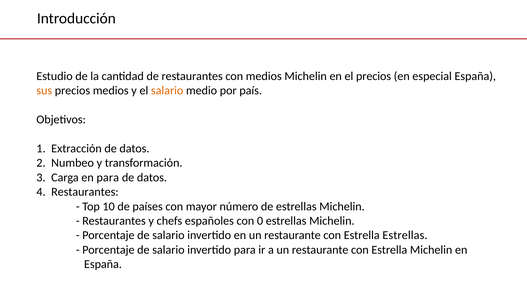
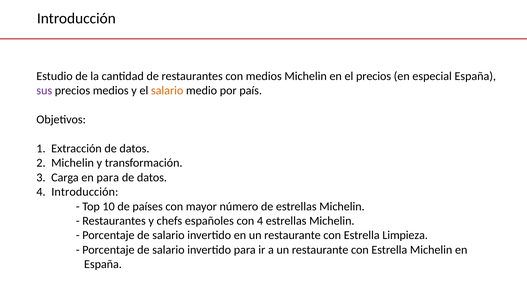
sus colour: orange -> purple
Numbeo at (73, 163): Numbeo -> Michelin
Restaurantes at (85, 192): Restaurantes -> Introducción
con 0: 0 -> 4
Estrella Estrellas: Estrellas -> Limpieza
